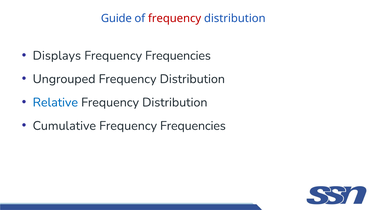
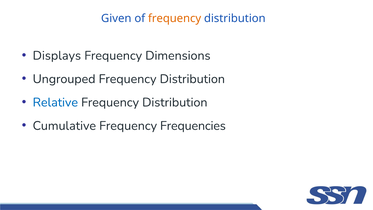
Guide: Guide -> Given
frequency at (175, 18) colour: red -> orange
Frequencies at (178, 56): Frequencies -> Dimensions
